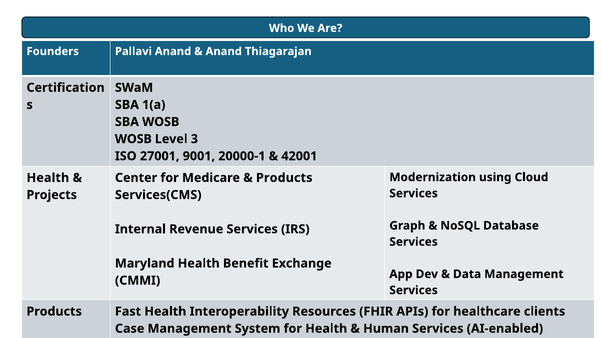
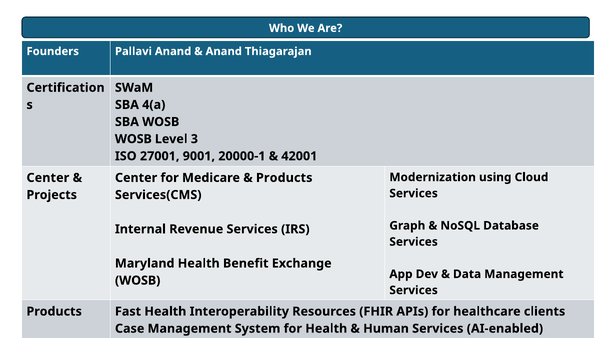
1(a: 1(a -> 4(a
Health at (48, 178): Health -> Center
CMMI at (138, 281): CMMI -> WOSB
